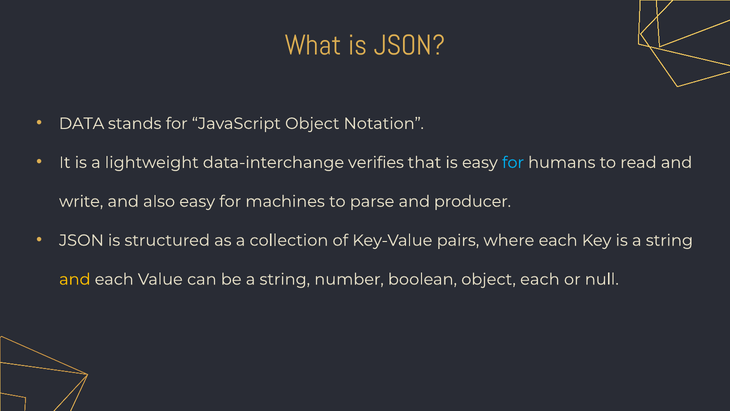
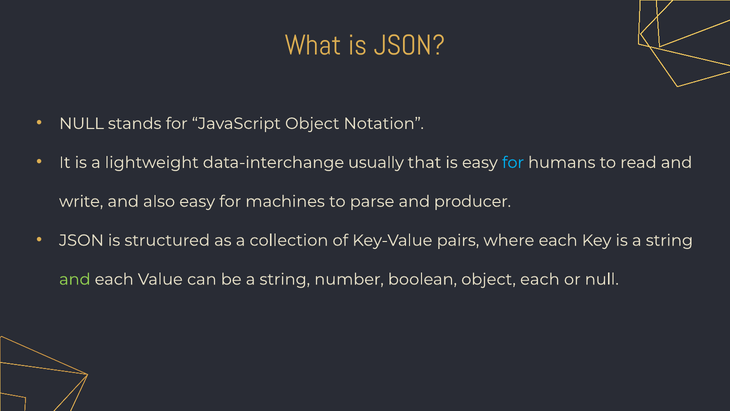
DATA at (82, 123): DATA -> NULL
verifies: verifies -> usually
and at (75, 279) colour: yellow -> light green
